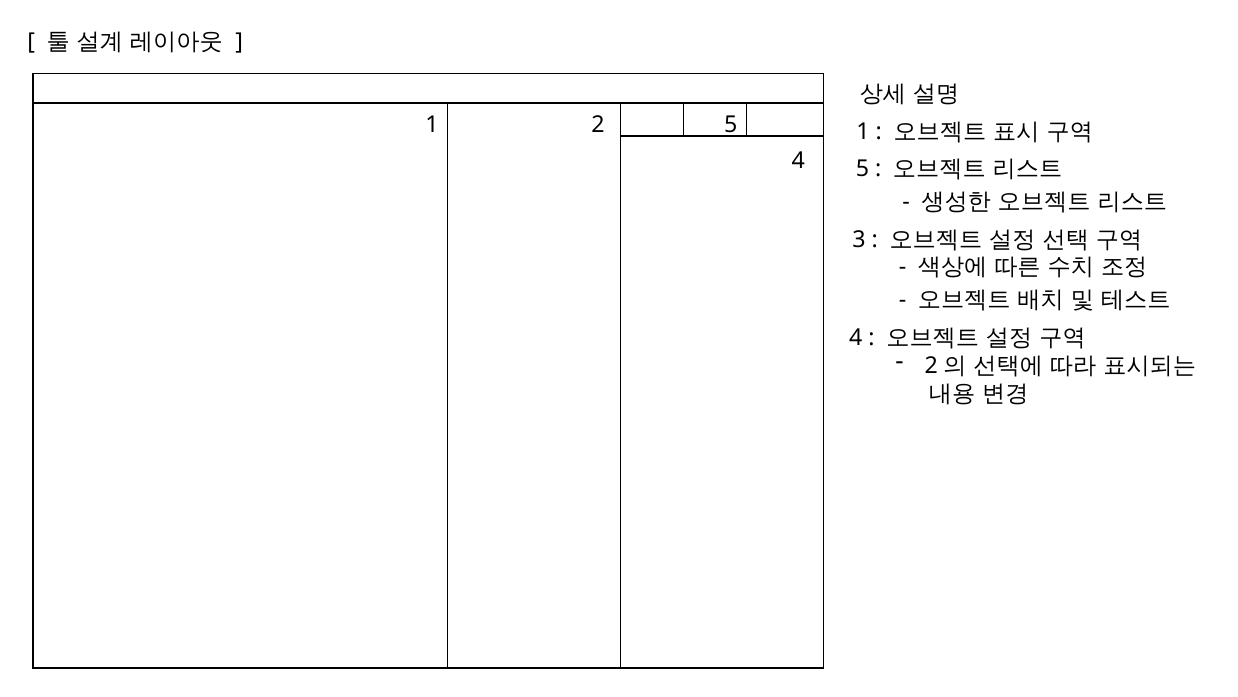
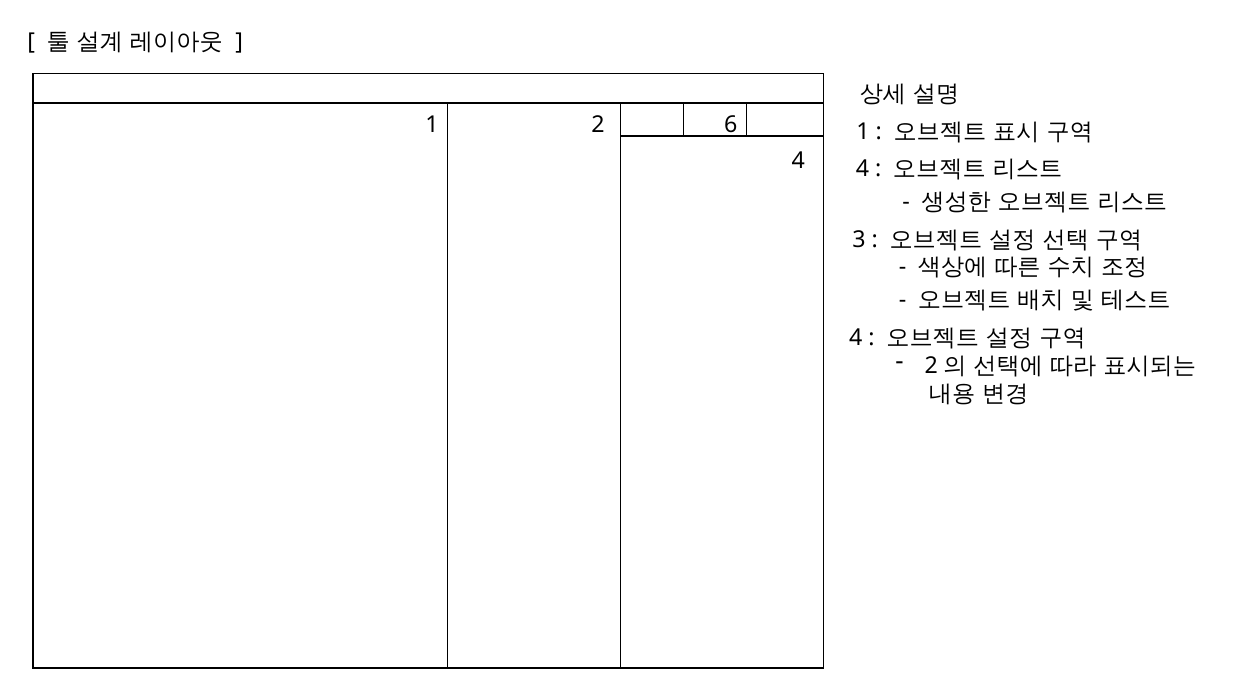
1 5: 5 -> 6
4 5: 5 -> 4
